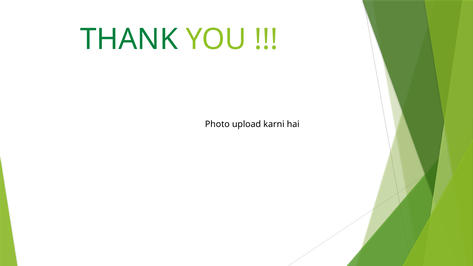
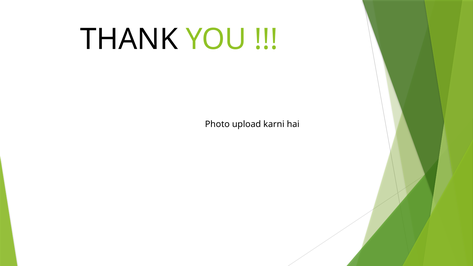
THANK colour: green -> black
